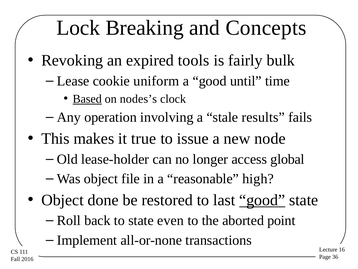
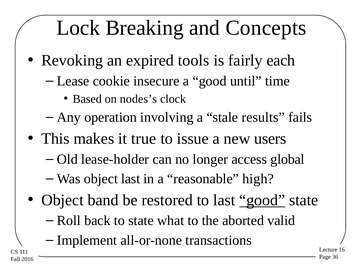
bulk: bulk -> each
uniform: uniform -> insecure
Based underline: present -> none
node: node -> users
object file: file -> last
done: done -> band
even: even -> what
point: point -> valid
